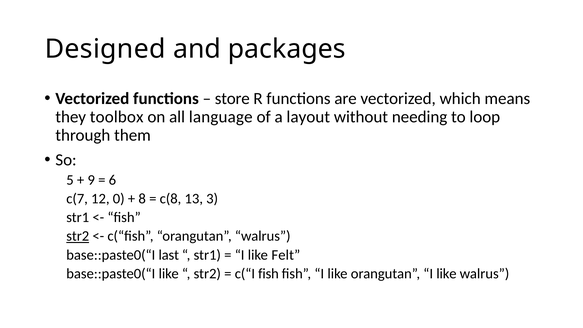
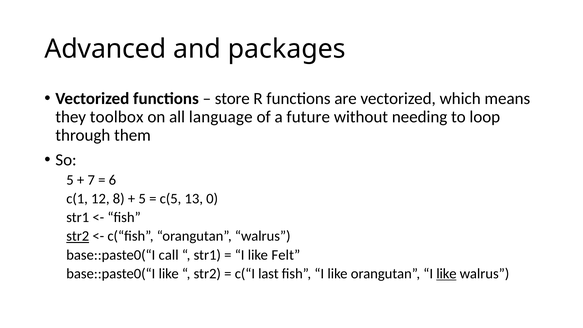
Designed: Designed -> Advanced
layout: layout -> future
9: 9 -> 7
c(7: c(7 -> c(1
0: 0 -> 8
8 at (142, 199): 8 -> 5
c(8: c(8 -> c(5
3: 3 -> 0
last: last -> call
c(“I fish: fish -> last
like at (446, 274) underline: none -> present
